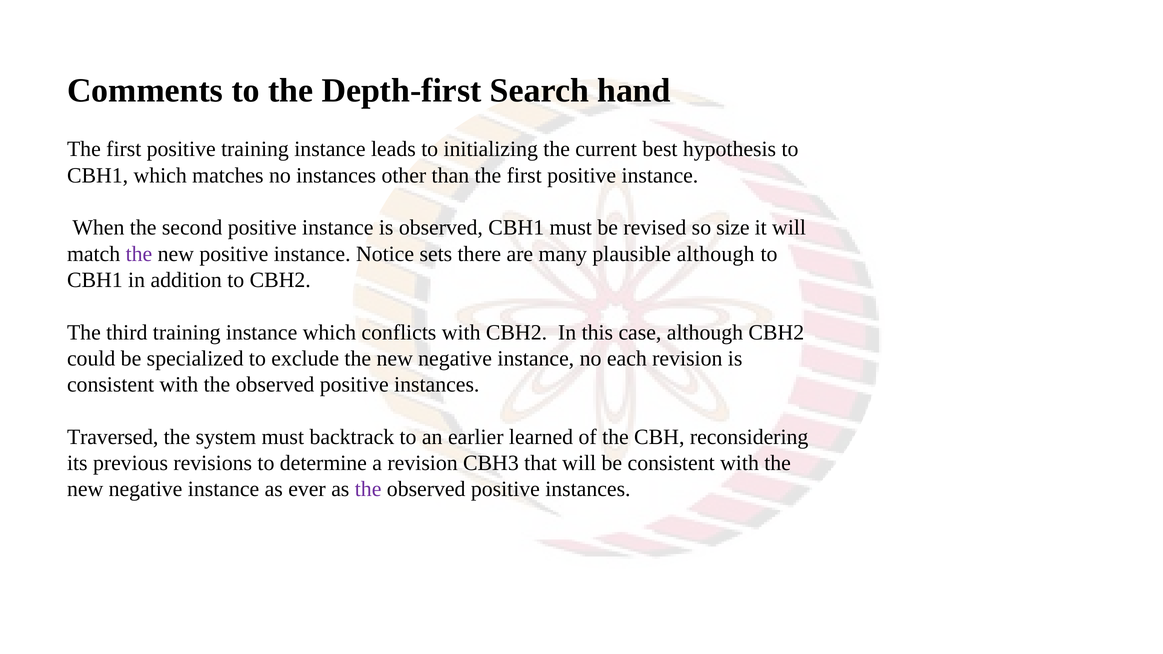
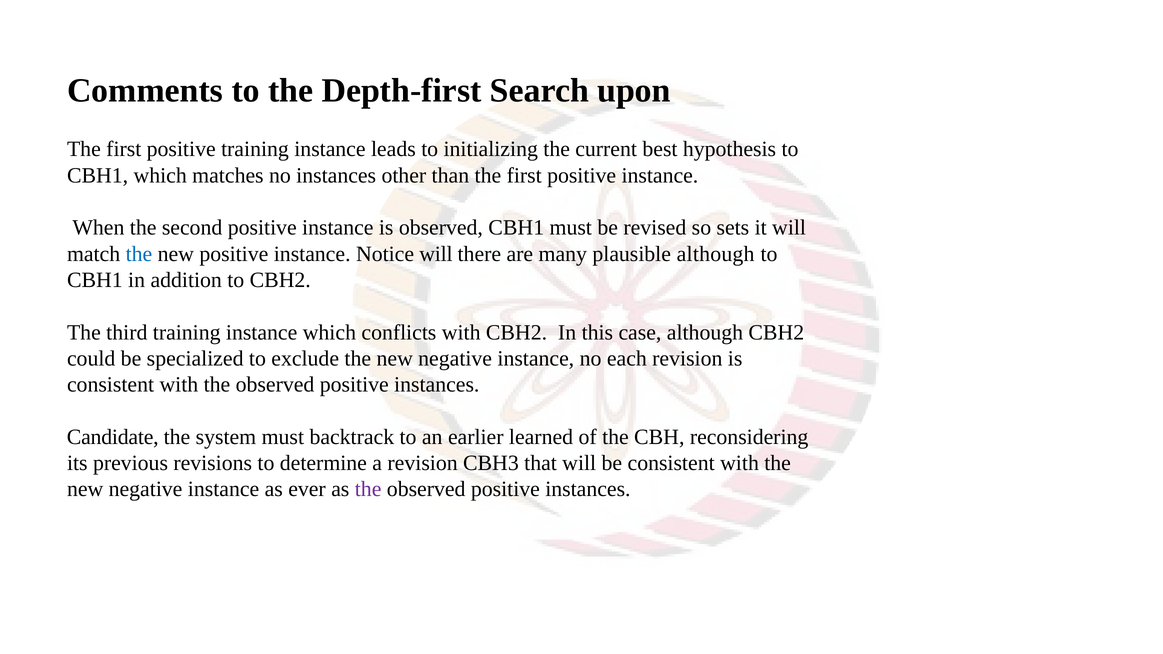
hand: hand -> upon
size: size -> sets
the at (139, 254) colour: purple -> blue
Notice sets: sets -> will
Traversed: Traversed -> Candidate
